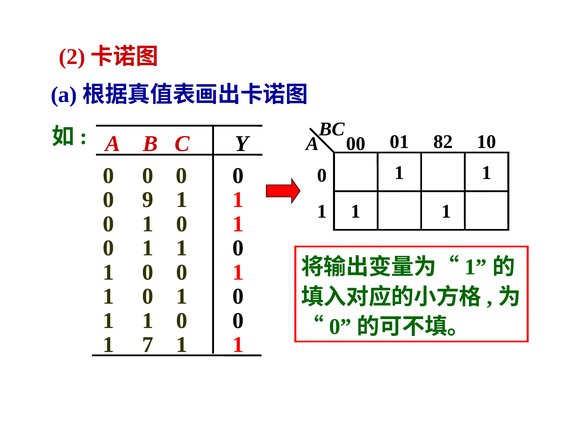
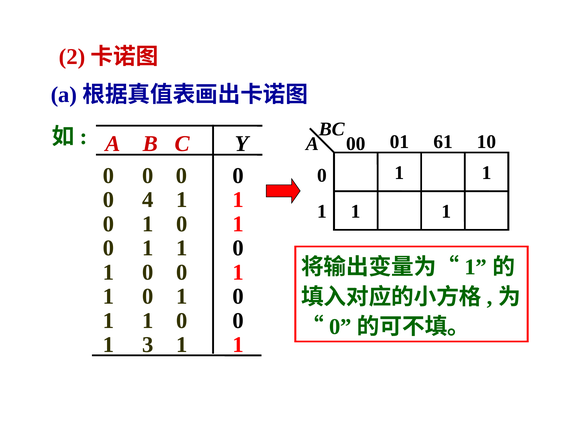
82: 82 -> 61
9: 9 -> 4
7: 7 -> 3
